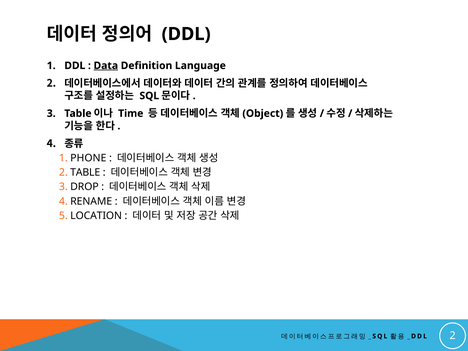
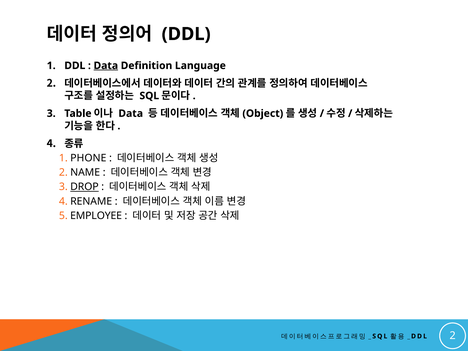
Time at (131, 113): Time -> Data
2 TABLE: TABLE -> NAME
DROP underline: none -> present
LOCATION: LOCATION -> EMPLOYEE
